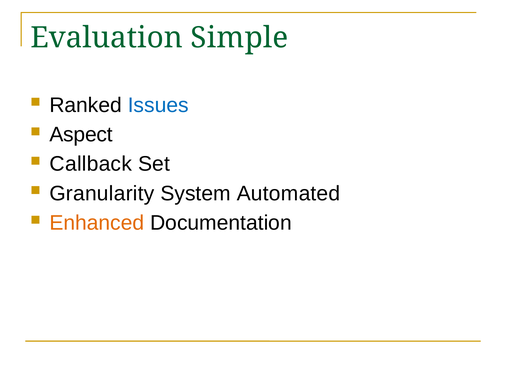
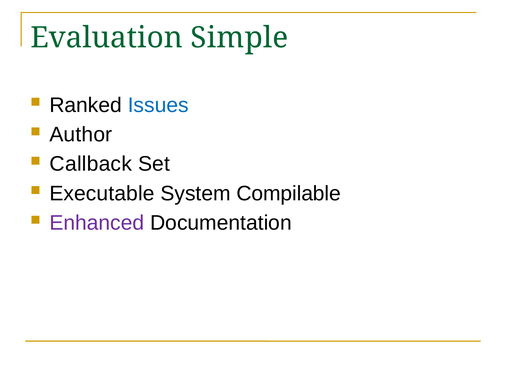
Aspect: Aspect -> Author
Granularity: Granularity -> Executable
Automated: Automated -> Compilable
Enhanced colour: orange -> purple
